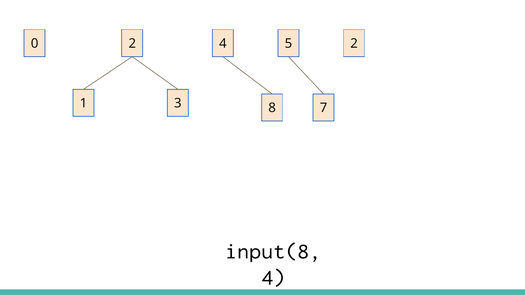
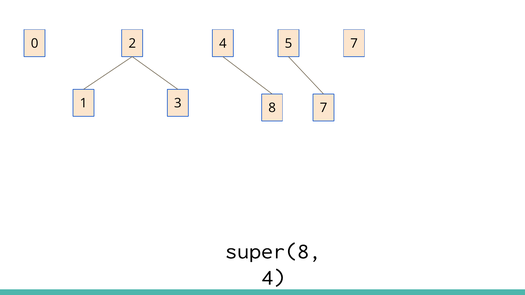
5 2: 2 -> 7
input(8: input(8 -> super(8
